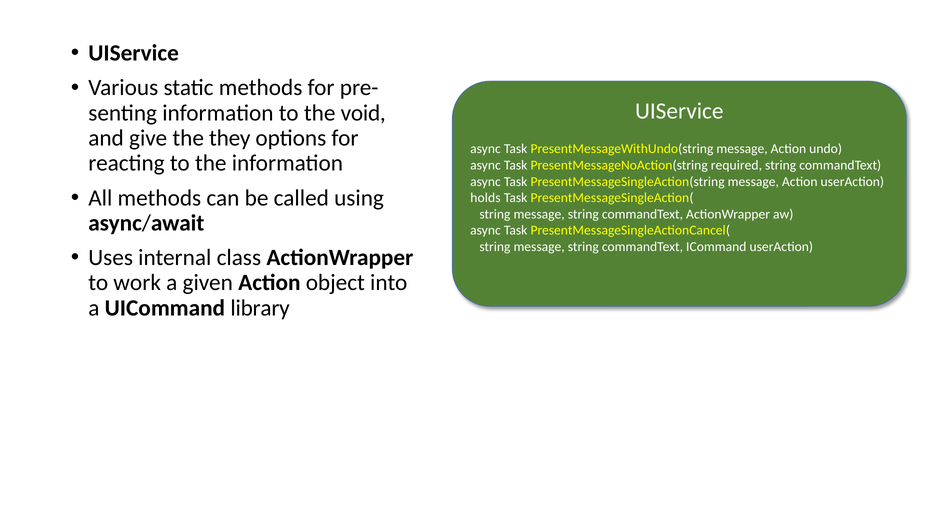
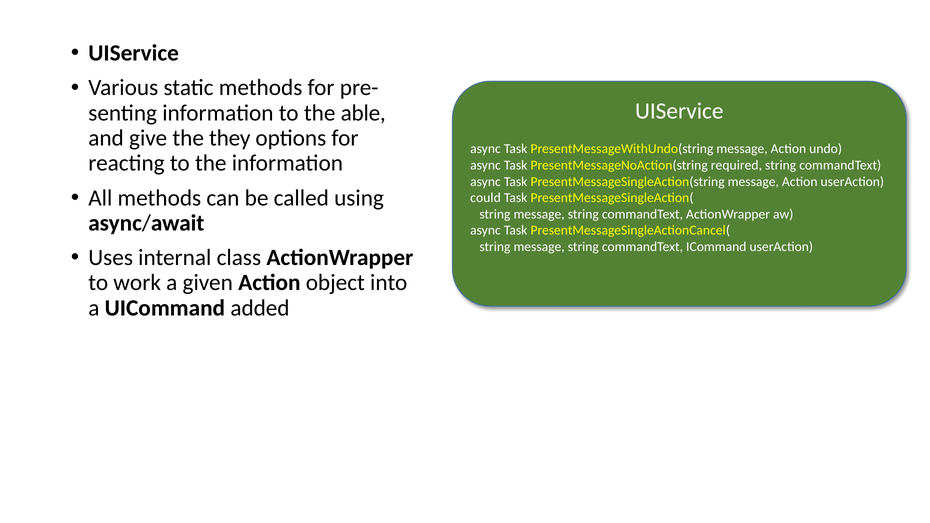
void: void -> able
holds: holds -> could
library: library -> added
